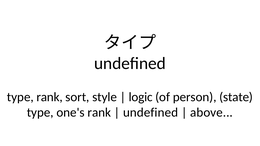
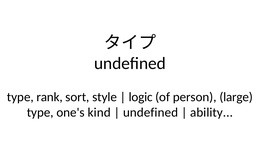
state: state -> large
one's rank: rank -> kind
above: above -> ability
